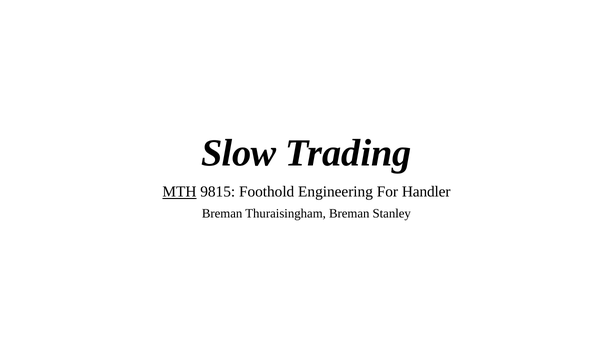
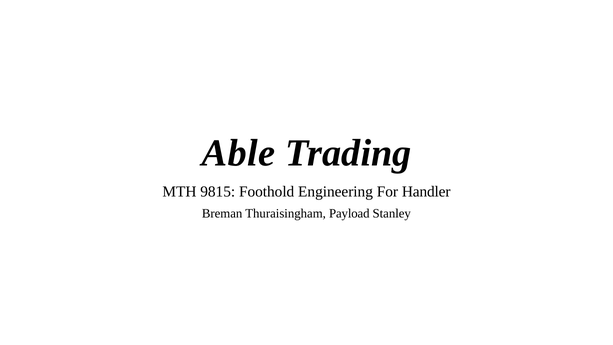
Slow: Slow -> Able
MTH underline: present -> none
Thuraisingham Breman: Breman -> Payload
